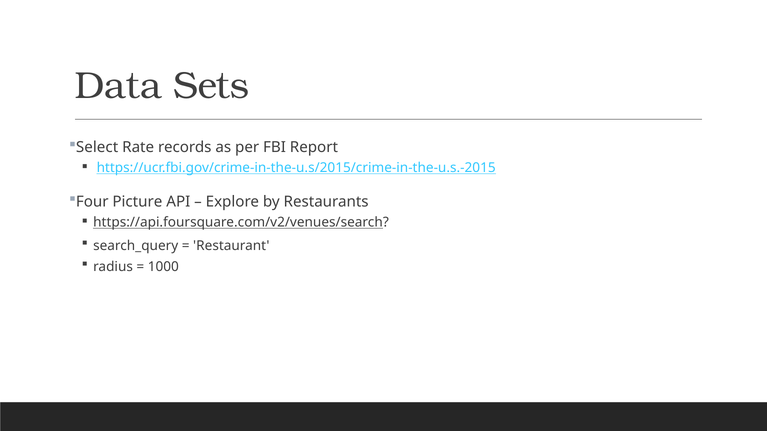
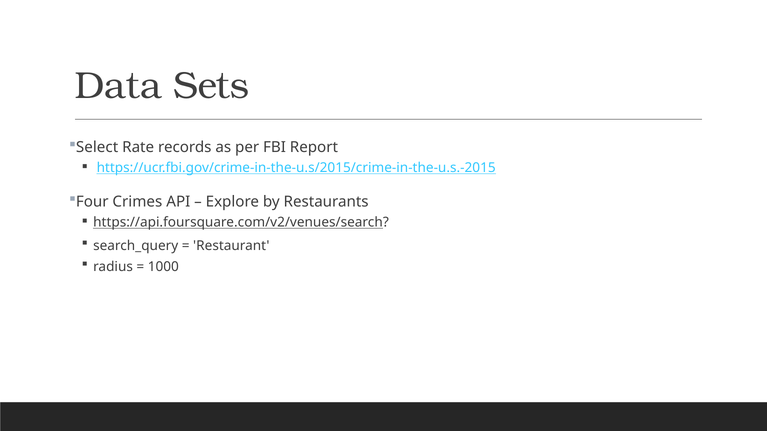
Picture: Picture -> Crimes
